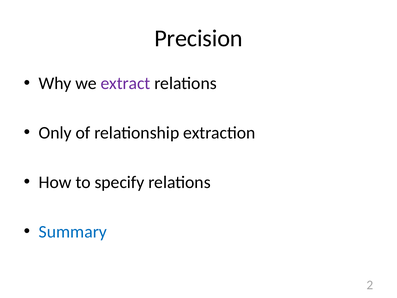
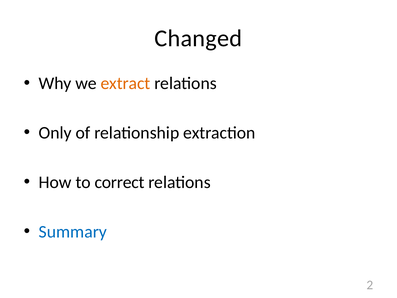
Precision: Precision -> Changed
extract colour: purple -> orange
specify: specify -> correct
